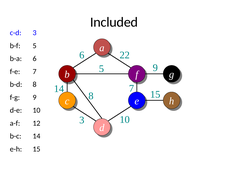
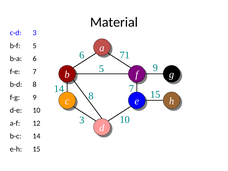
Included: Included -> Material
22: 22 -> 71
